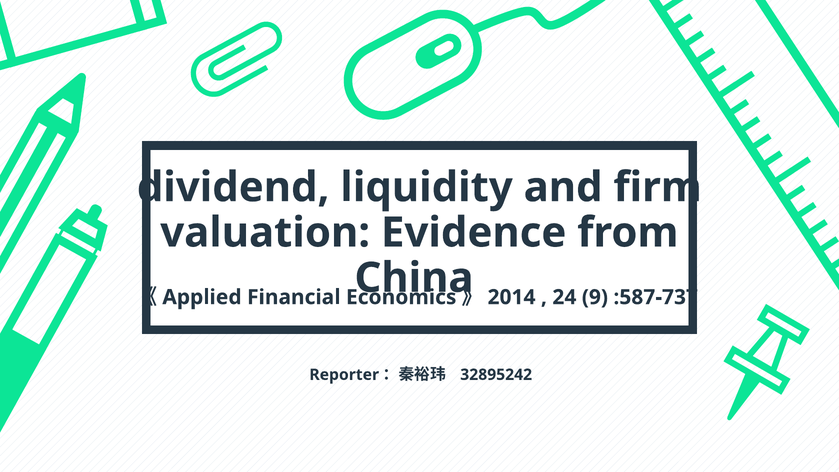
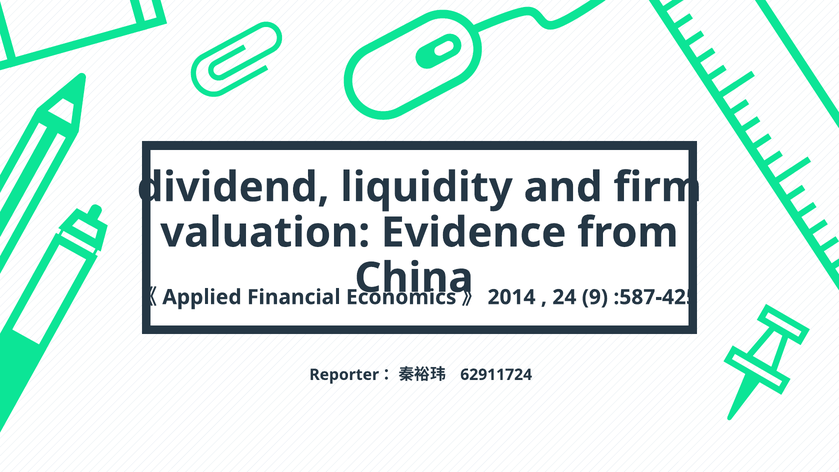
:587-737: :587-737 -> :587-425
32895242: 32895242 -> 62911724
